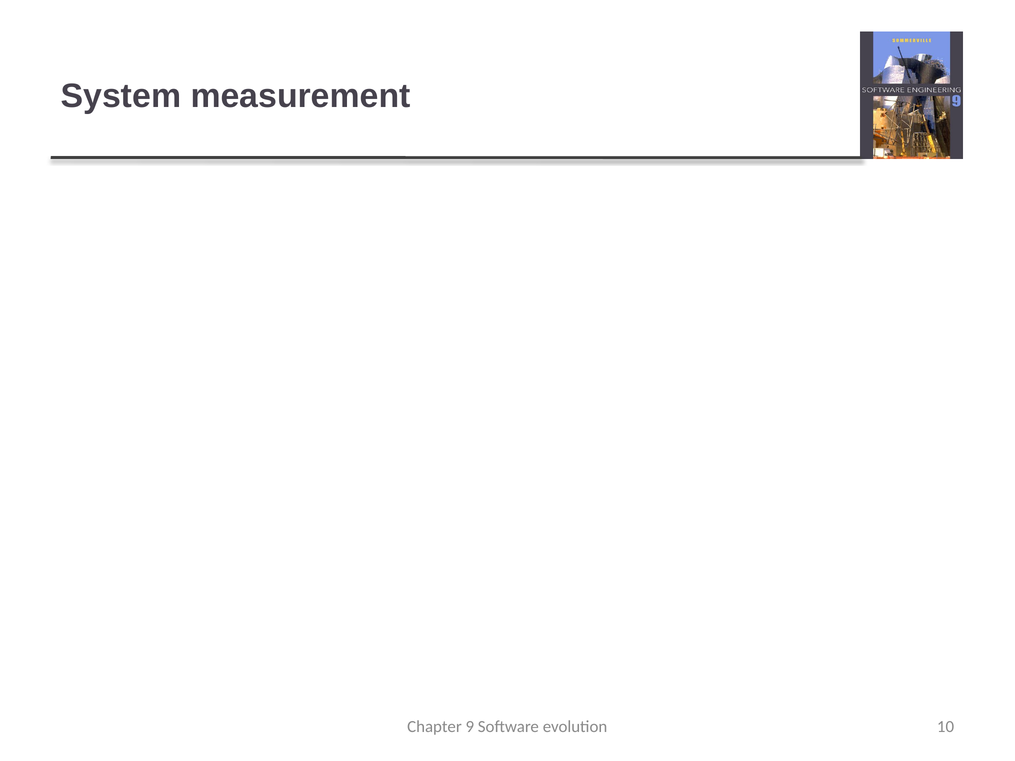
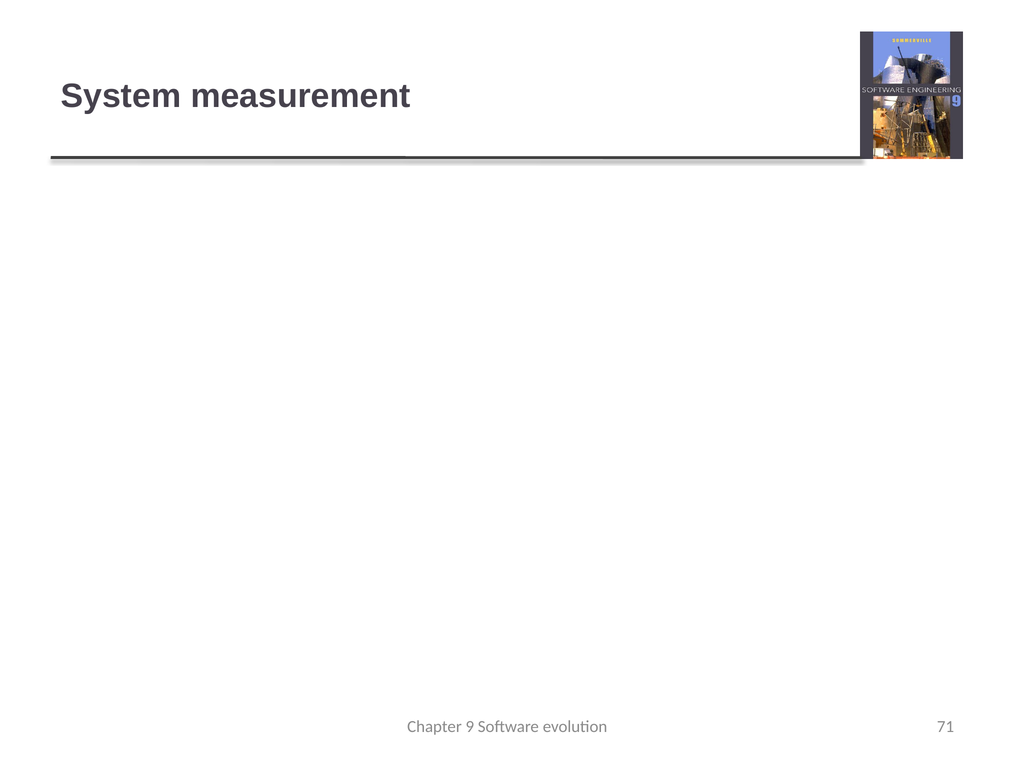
10: 10 -> 71
